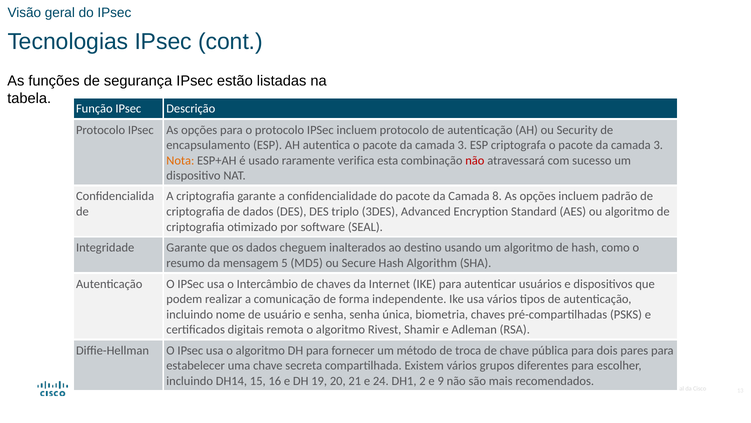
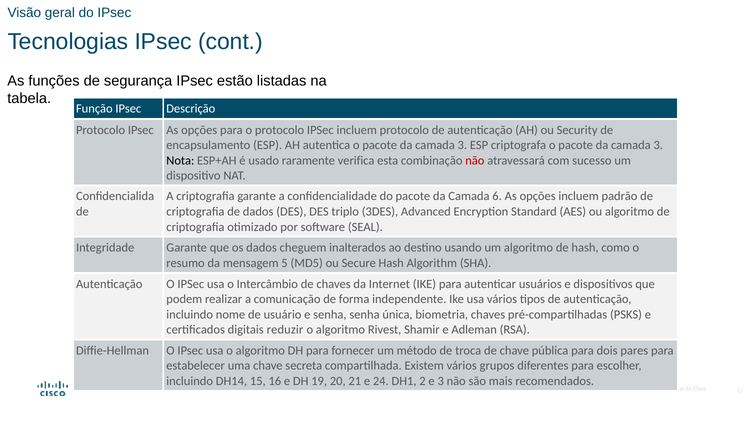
Nota colour: orange -> black
8: 8 -> 6
remota: remota -> reduzir
e 9: 9 -> 3
